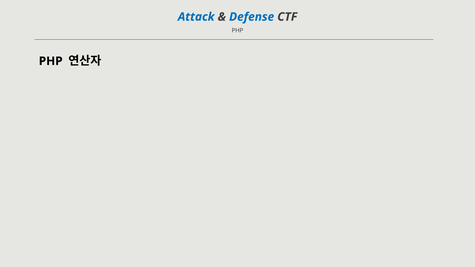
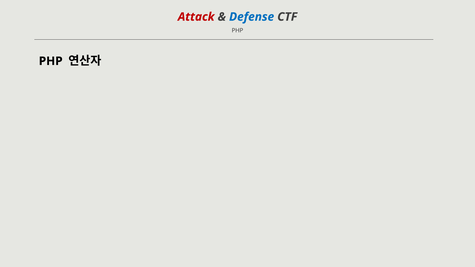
Attack colour: blue -> red
